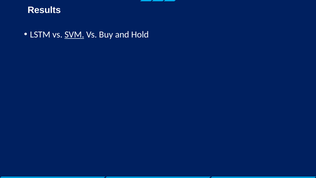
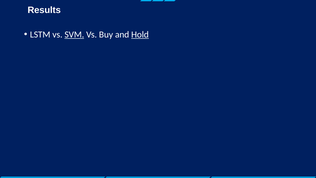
Hold underline: none -> present
